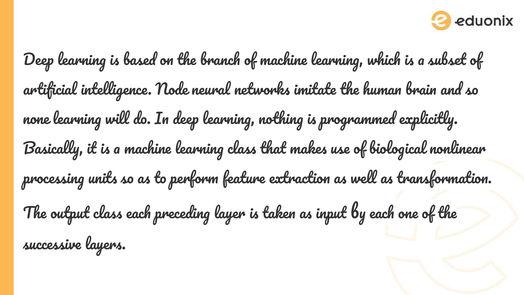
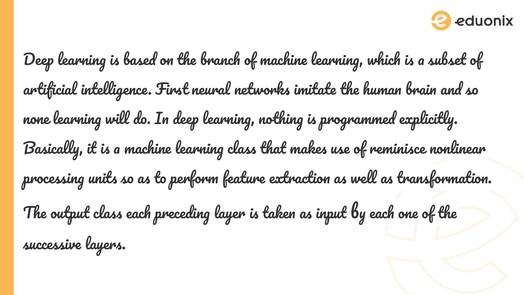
Node: Node -> First
biological: biological -> reminisce
